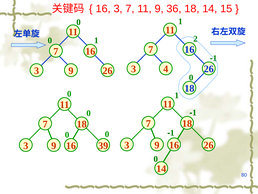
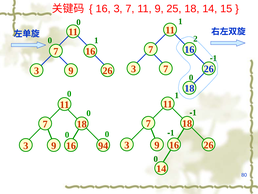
36: 36 -> 25
4 at (166, 69): 4 -> 7
39: 39 -> 94
